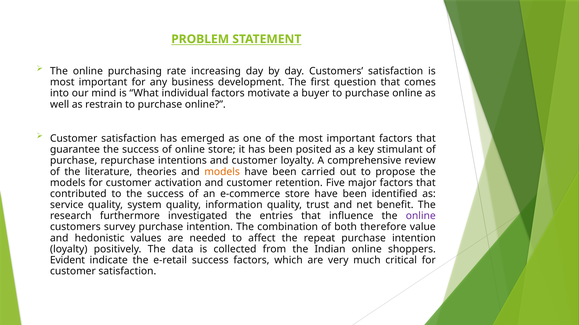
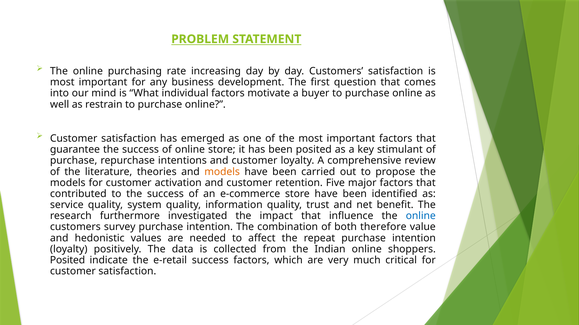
entries: entries -> impact
online at (421, 216) colour: purple -> blue
Evident at (67, 261): Evident -> Posited
